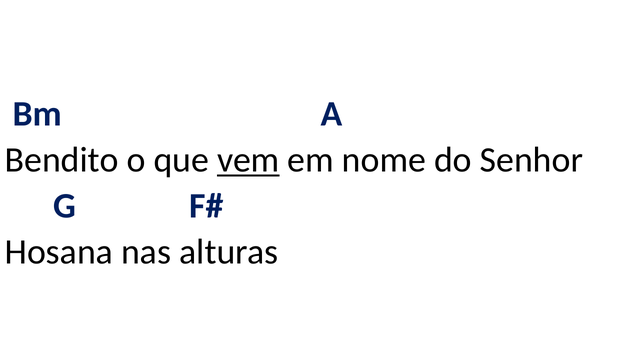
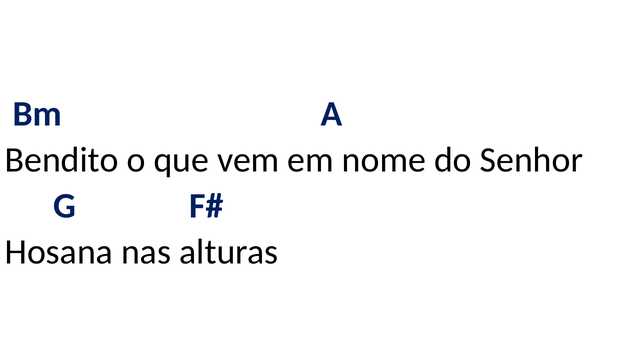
vem underline: present -> none
